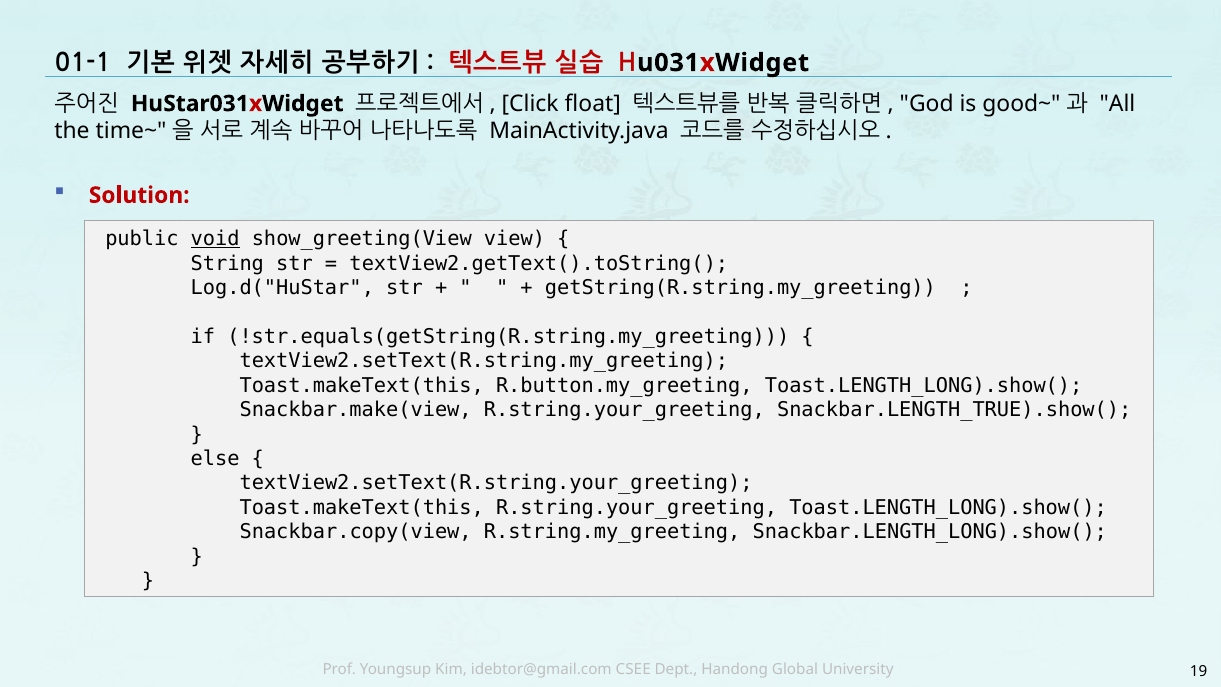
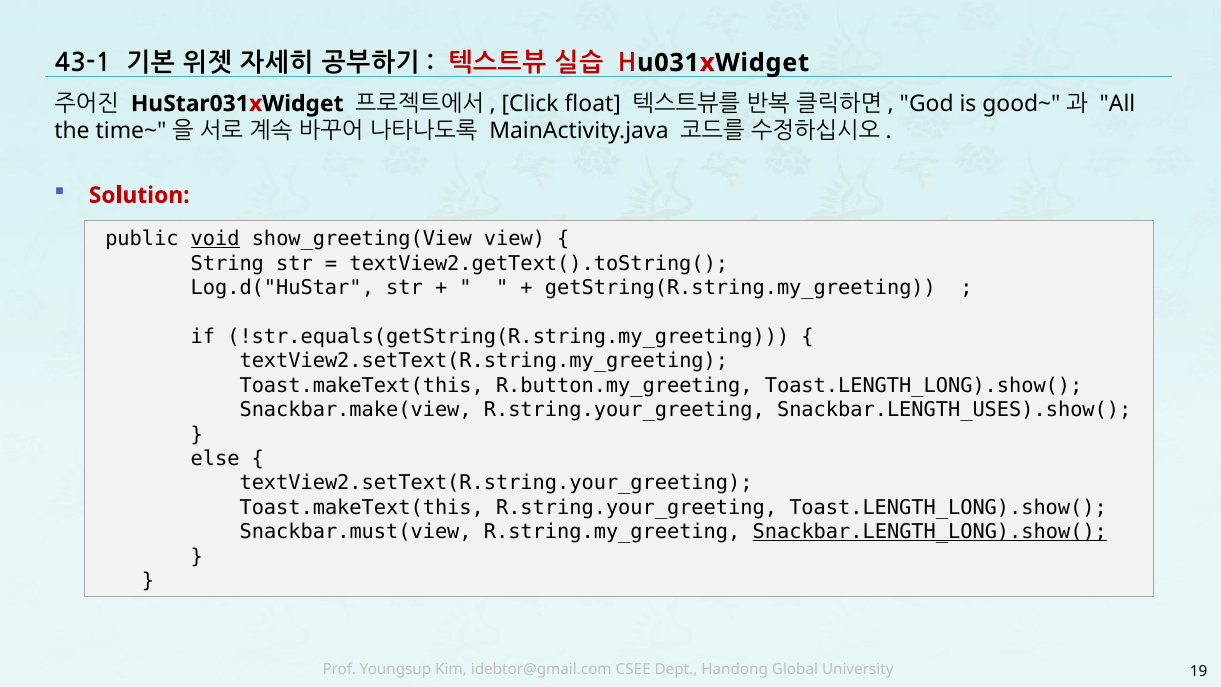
01-1: 01-1 -> 43-1
Snackbar.LENGTH_TRUE).show(: Snackbar.LENGTH_TRUE).show( -> Snackbar.LENGTH_USES).show(
Snackbar.copy(view: Snackbar.copy(view -> Snackbar.must(view
Snackbar.LENGTH_LONG).show( underline: none -> present
